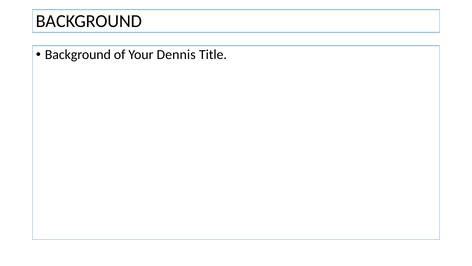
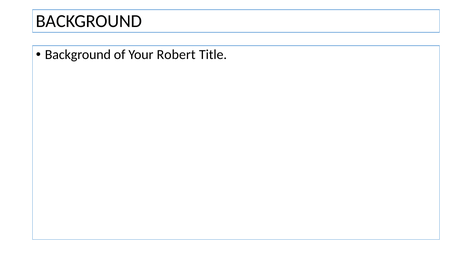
Dennis: Dennis -> Robert
